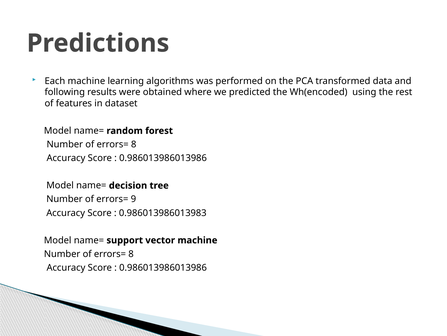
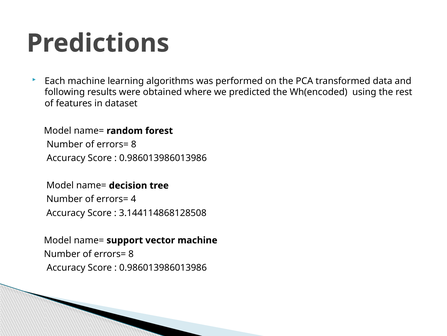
9: 9 -> 4
0.986013986013983: 0.986013986013983 -> 3.144114868128508
